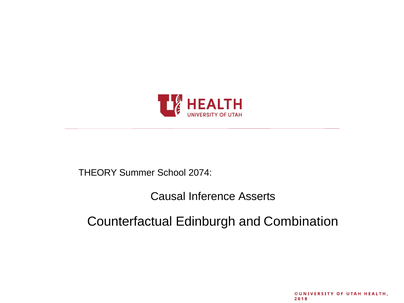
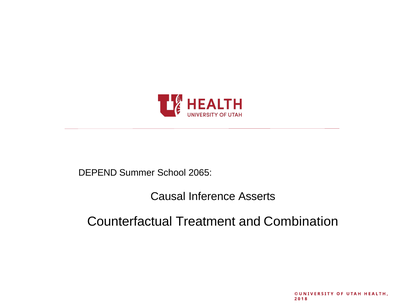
THEORY: THEORY -> DEPEND
2074: 2074 -> 2065
Edinburgh: Edinburgh -> Treatment
